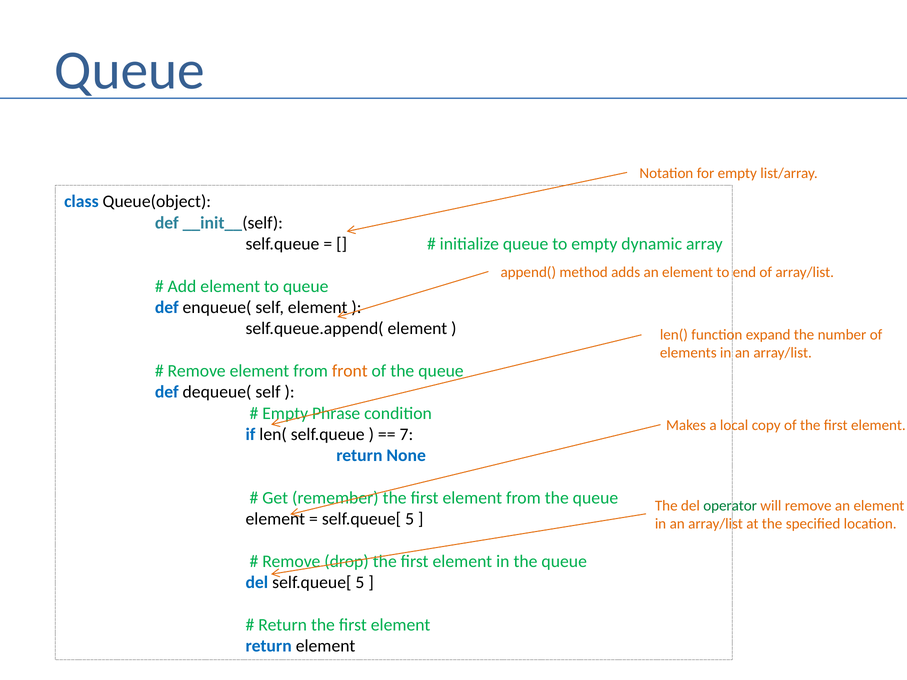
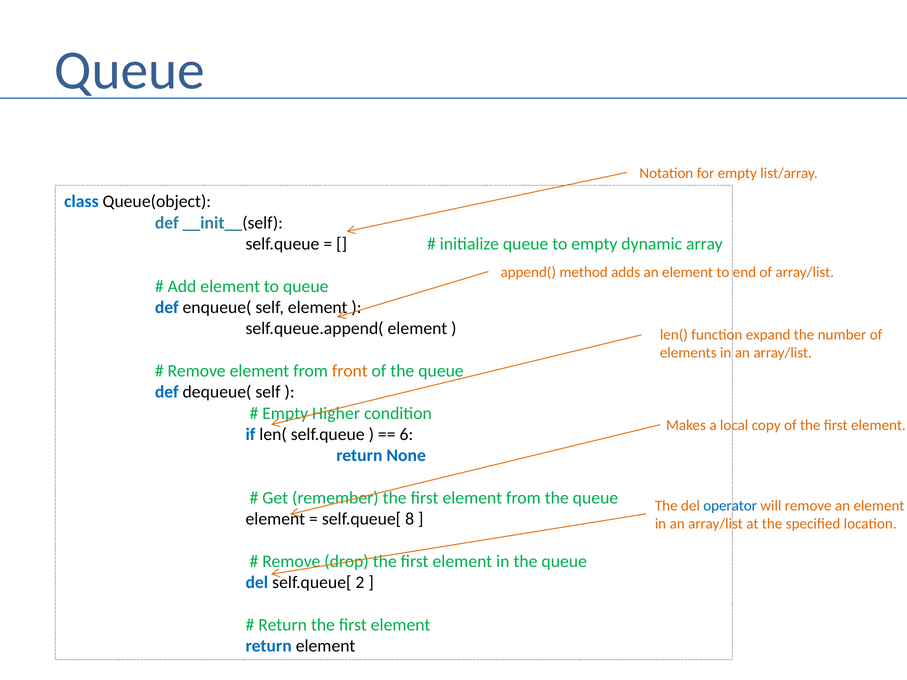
Phrase: Phrase -> Higher
7: 7 -> 6
operator colour: green -> blue
5 at (410, 519): 5 -> 8
del self.queue[ 5: 5 -> 2
